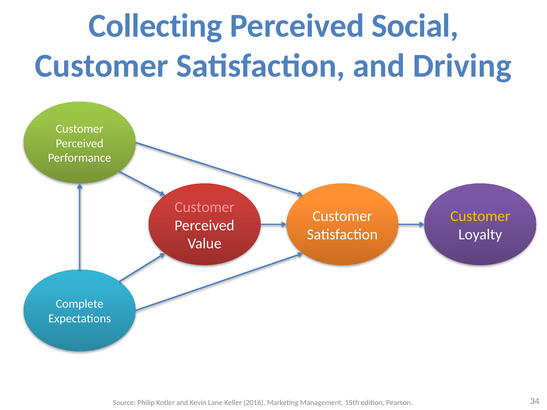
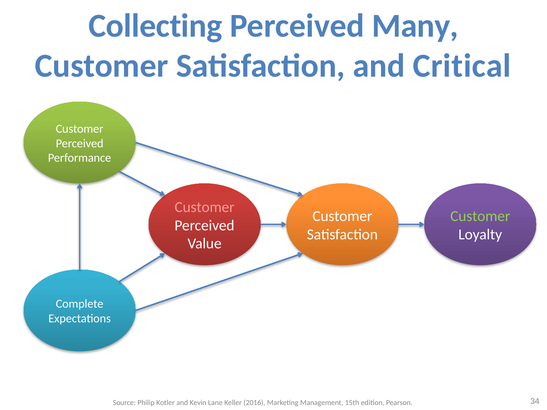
Social: Social -> Many
Driving: Driving -> Critical
Customer at (480, 216) colour: yellow -> light green
